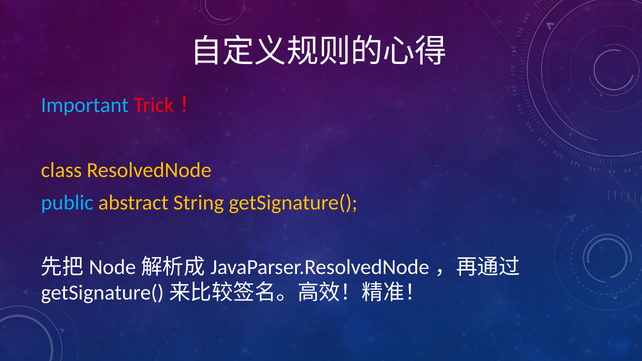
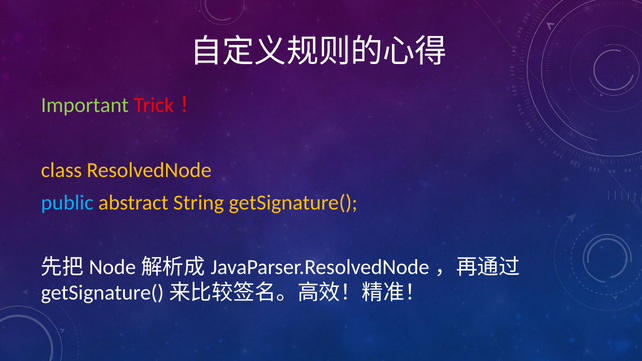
Important colour: light blue -> light green
